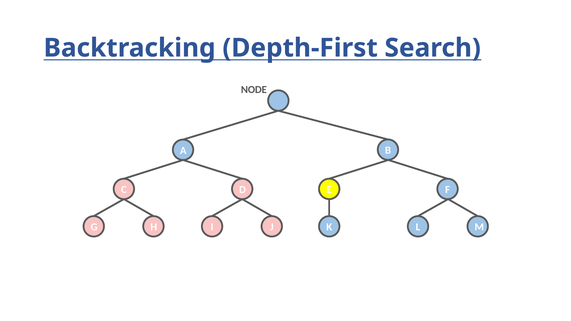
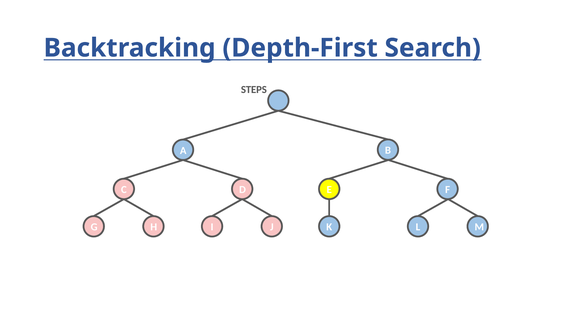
NODE: NODE -> STEPS
